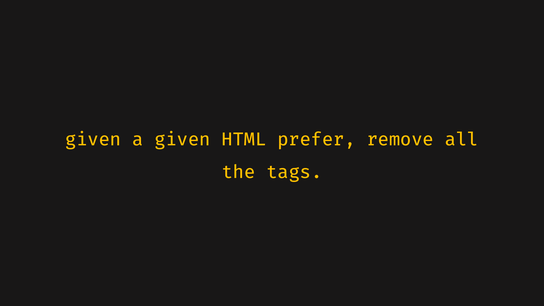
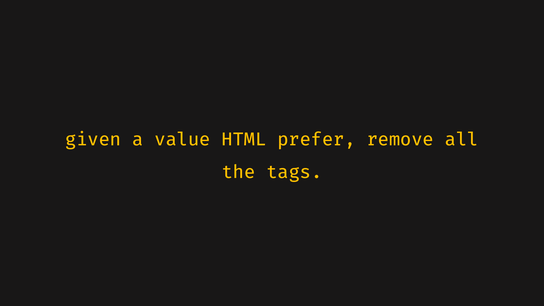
a given: given -> value
